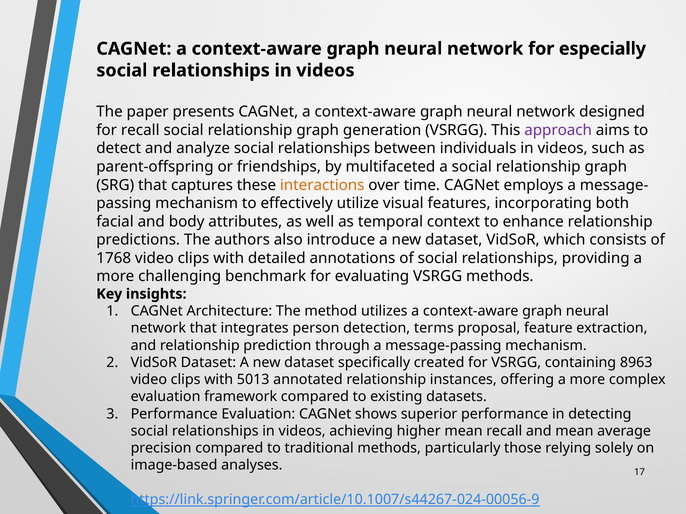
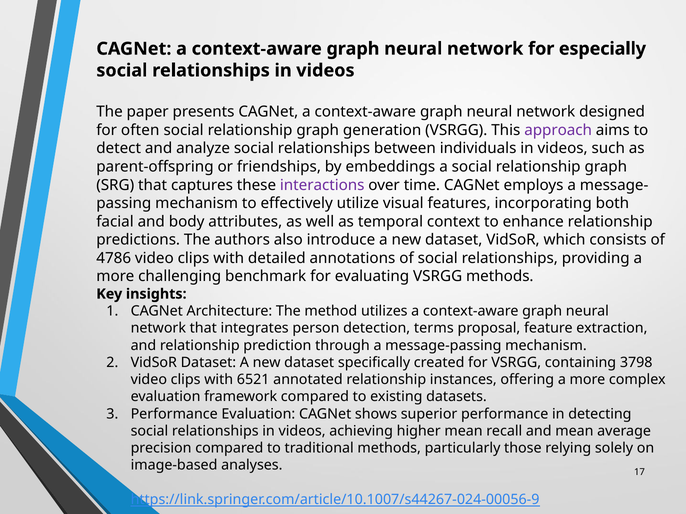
for recall: recall -> often
multifaceted: multifaceted -> embeddings
interactions colour: orange -> purple
1768: 1768 -> 4786
8963: 8963 -> 3798
5013: 5013 -> 6521
